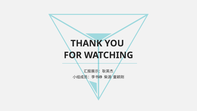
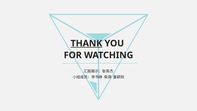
THANK underline: none -> present
